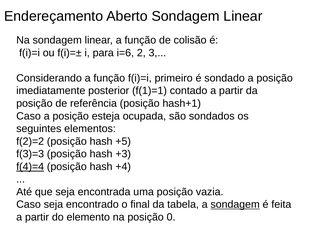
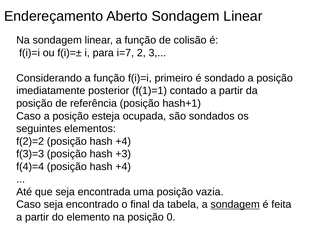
i=6: i=6 -> i=7
f(2)=2 posição hash +5: +5 -> +4
f(4)=4 underline: present -> none
